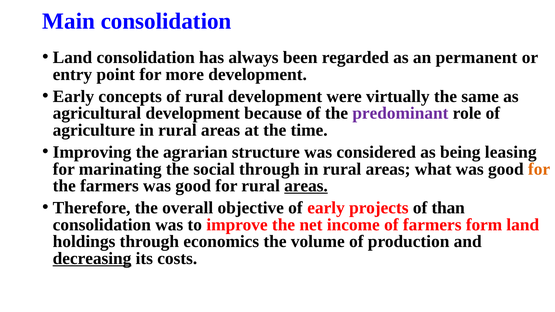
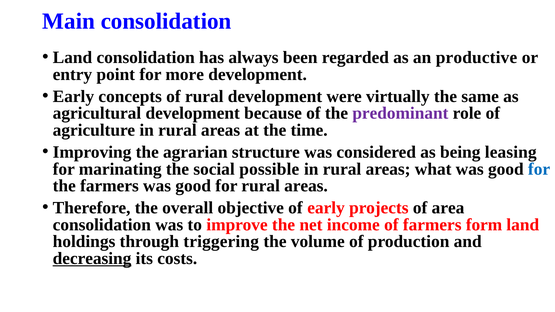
permanent: permanent -> productive
social through: through -> possible
for at (539, 169) colour: orange -> blue
areas at (306, 186) underline: present -> none
than: than -> area
economics: economics -> triggering
